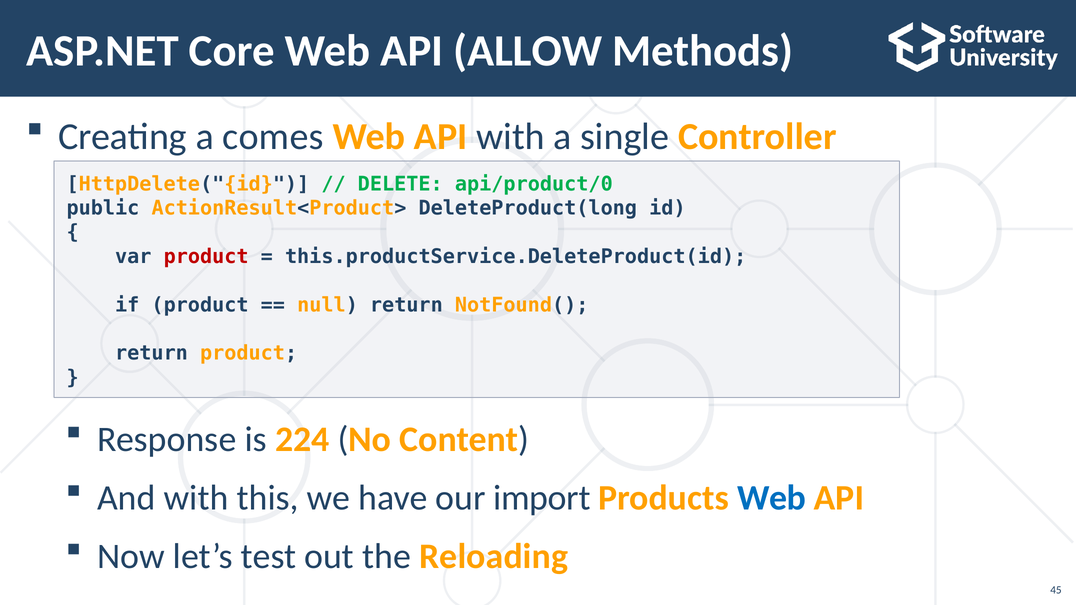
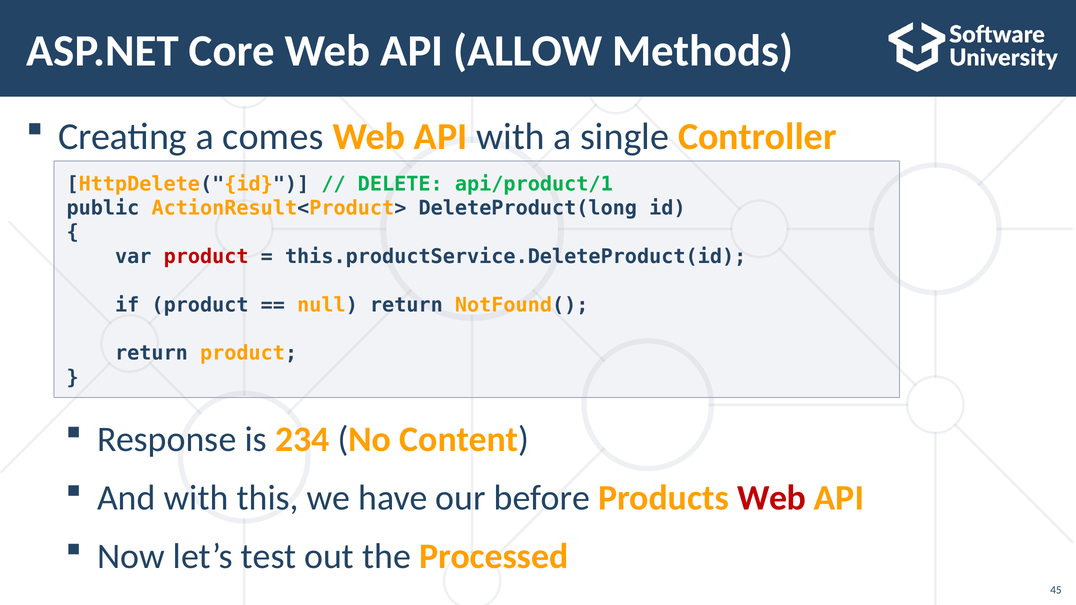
api/product/0: api/product/0 -> api/product/1
224: 224 -> 234
import: import -> before
Web at (772, 498) colour: blue -> red
Reloading: Reloading -> Processed
